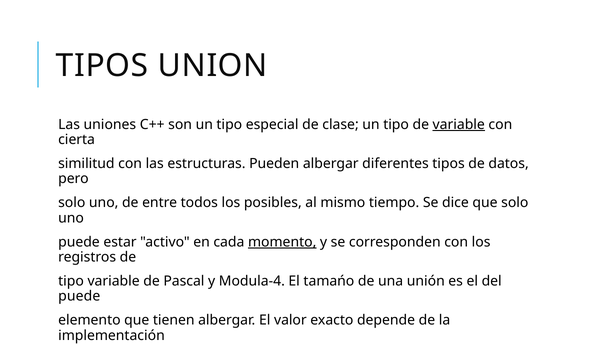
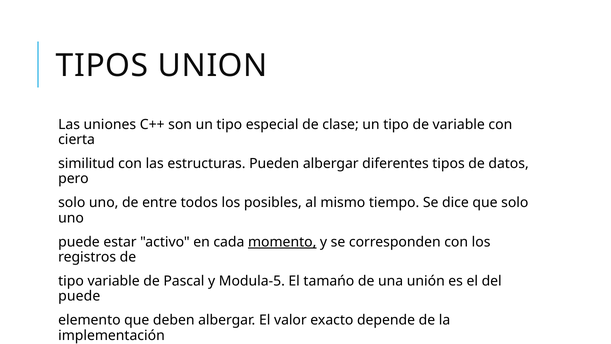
variable at (459, 124) underline: present -> none
Modula-4: Modula-4 -> Modula-5
tienen: tienen -> deben
